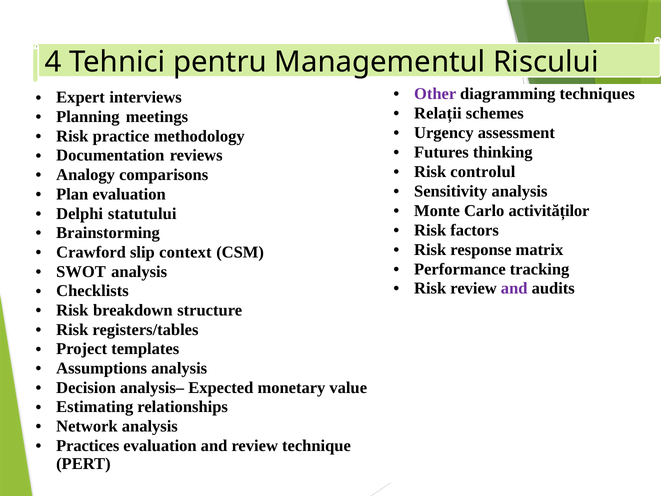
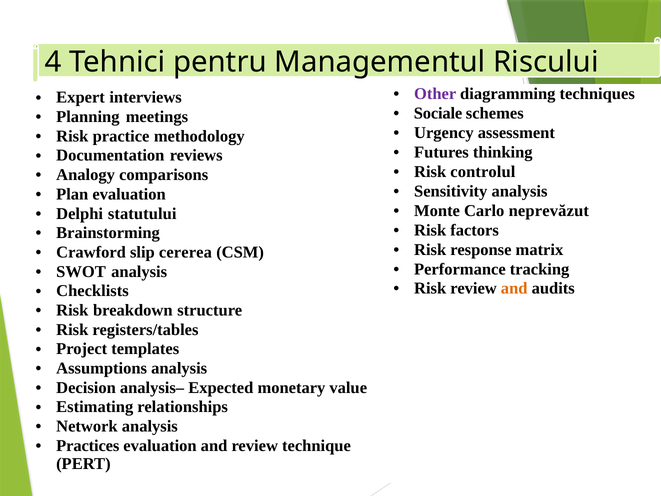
Relații: Relații -> Sociale
activităților: activităților -> neprevăzut
context: context -> cererea
and at (514, 288) colour: purple -> orange
